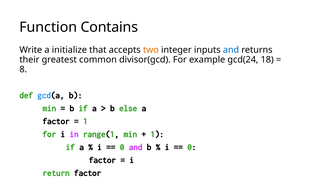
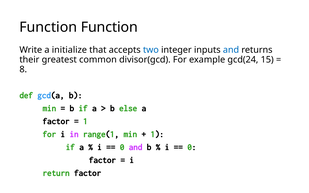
Function Contains: Contains -> Function
two colour: orange -> blue
18: 18 -> 15
